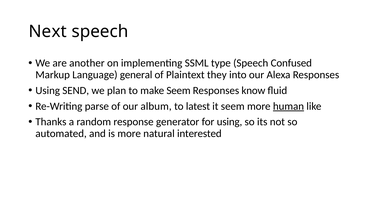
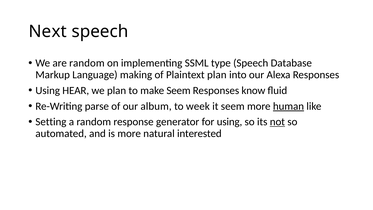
are another: another -> random
Confused: Confused -> Database
general: general -> making
Plaintext they: they -> plan
SEND: SEND -> HEAR
latest: latest -> week
Thanks: Thanks -> Setting
not underline: none -> present
